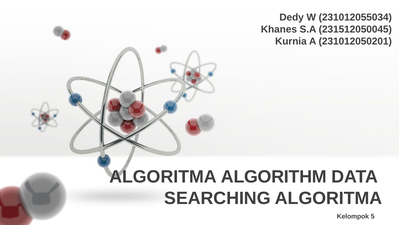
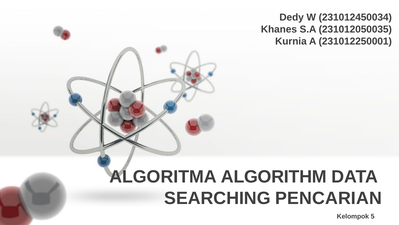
231012055034: 231012055034 -> 231012450034
231512050045: 231512050045 -> 231012050035
231012050201: 231012050201 -> 231012250001
SEARCHING ALGORITMA: ALGORITMA -> PENCARIAN
